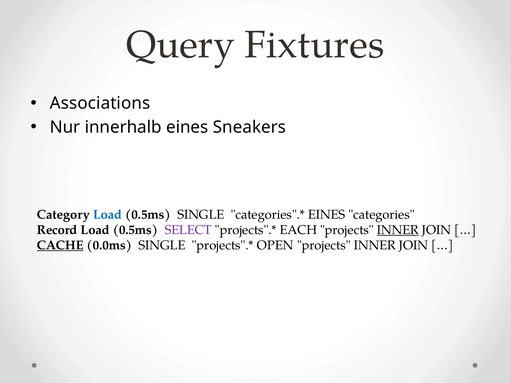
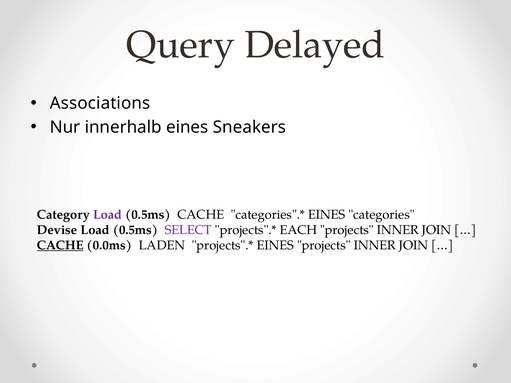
Fixtures: Fixtures -> Delayed
Load at (108, 215) colour: blue -> purple
0.5ms SINGLE: SINGLE -> CACHE
Record: Record -> Devise
INNER at (398, 230) underline: present -> none
0.0ms SINGLE: SINGLE -> LADEN
OPEN at (275, 245): OPEN -> EINES
